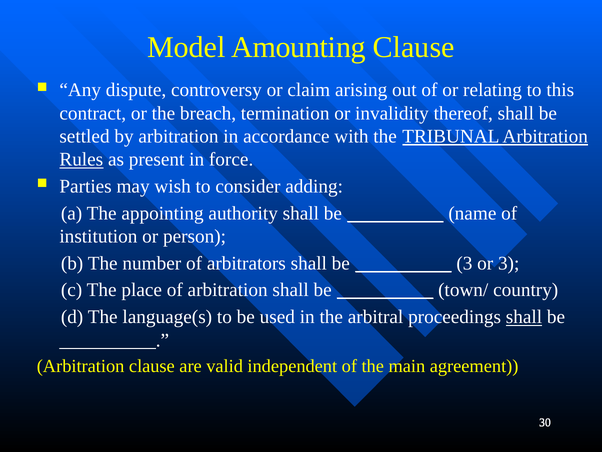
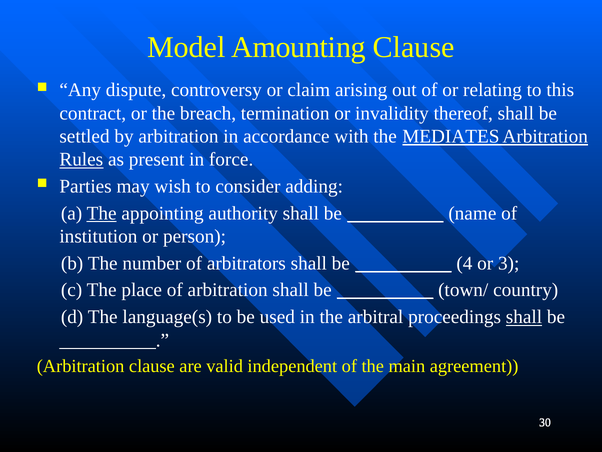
TRIBUNAL: TRIBUNAL -> MEDIATES
The at (102, 213) underline: none -> present
3 at (464, 263): 3 -> 4
